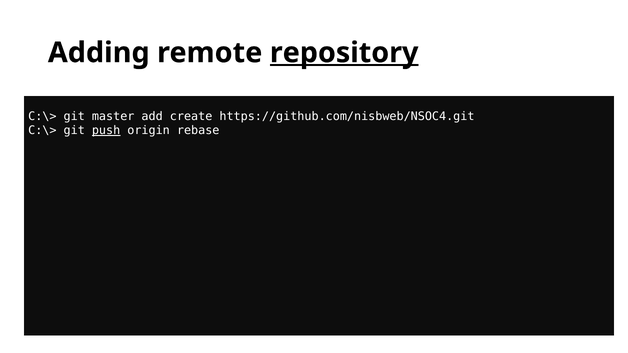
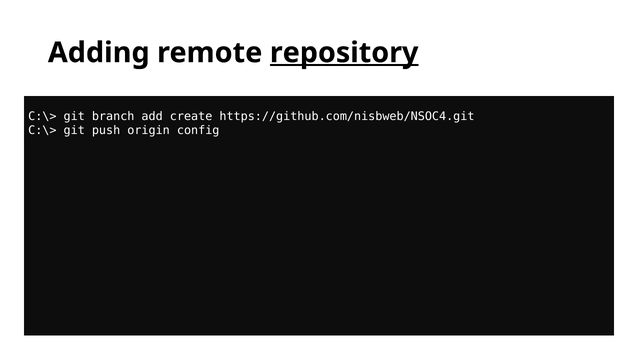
master: master -> branch
push underline: present -> none
rebase: rebase -> config
